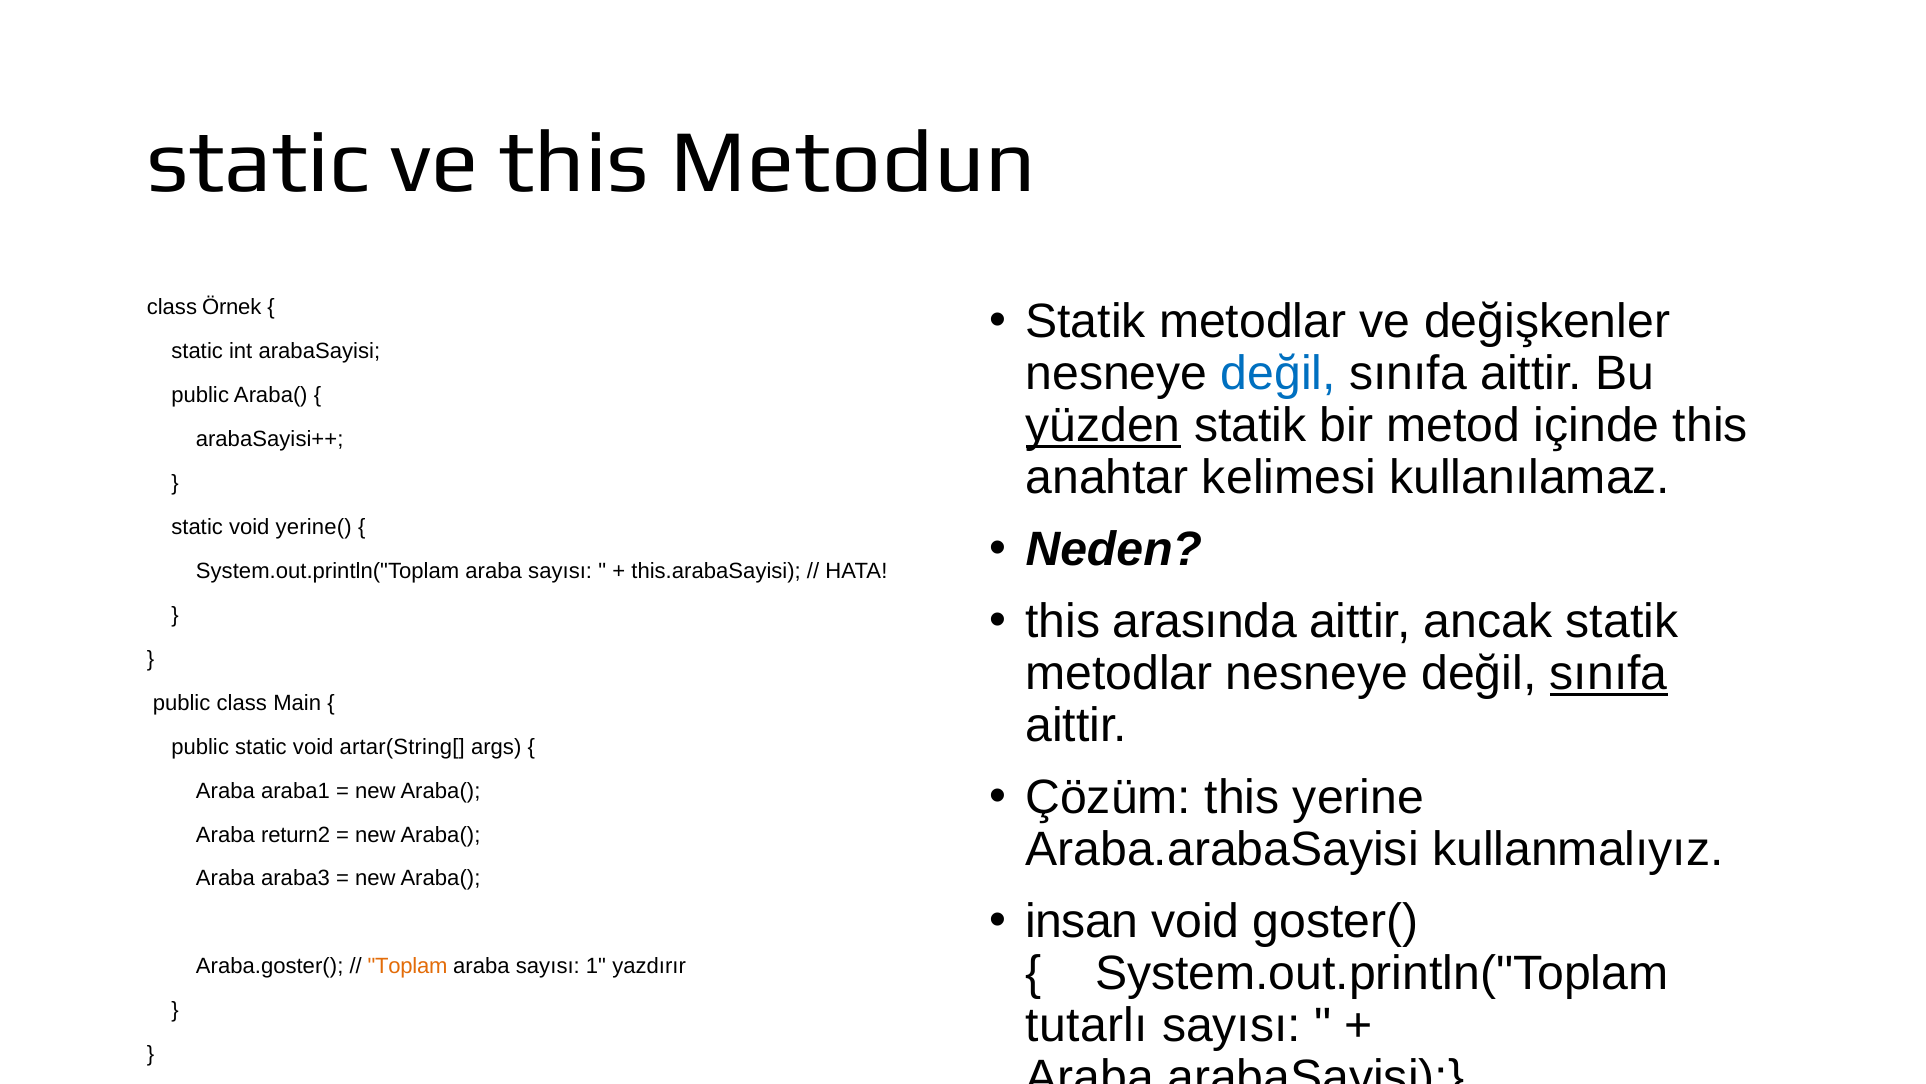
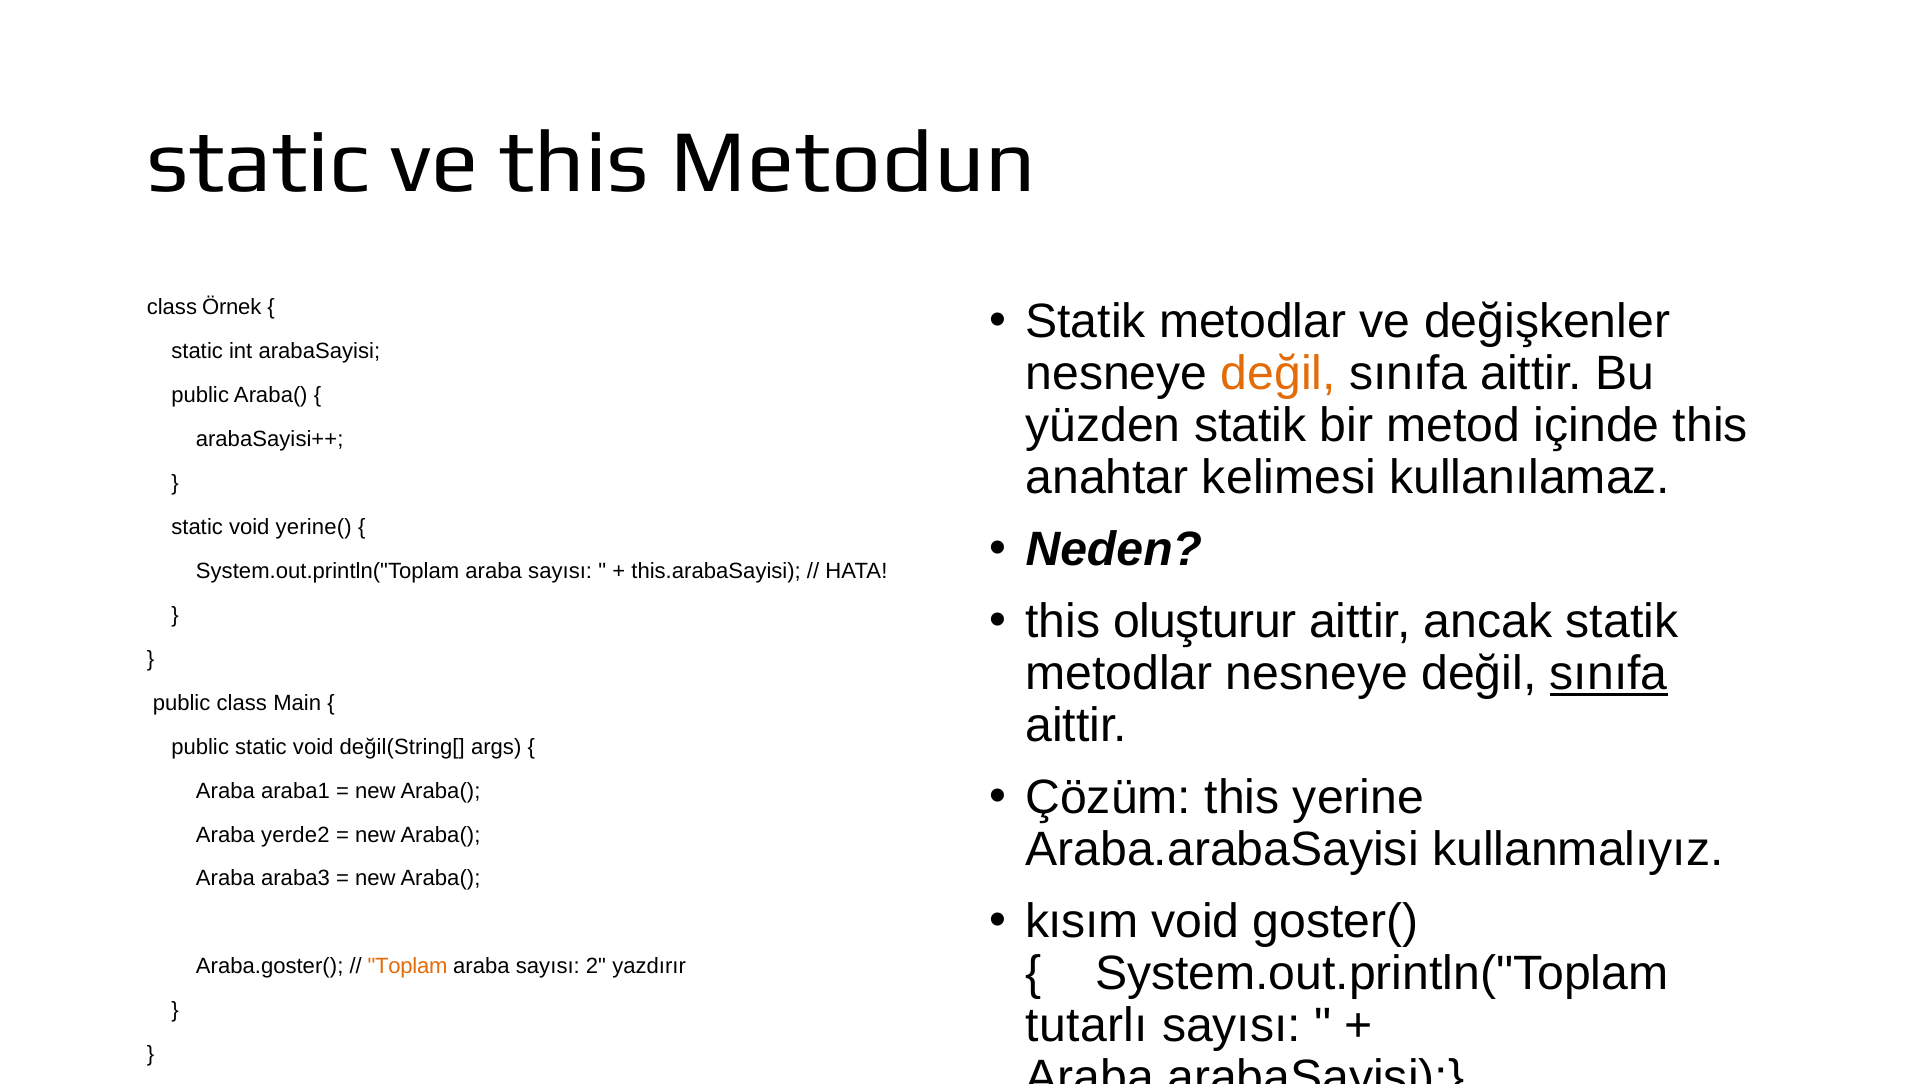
değil at (1278, 373) colour: blue -> orange
yüzden underline: present -> none
arasında: arasında -> oluşturur
artar(String[: artar(String[ -> değil(String[
return2: return2 -> yerde2
insan: insan -> kısım
1: 1 -> 2
